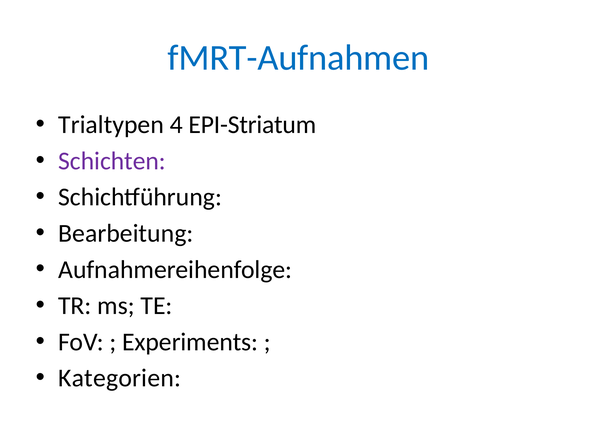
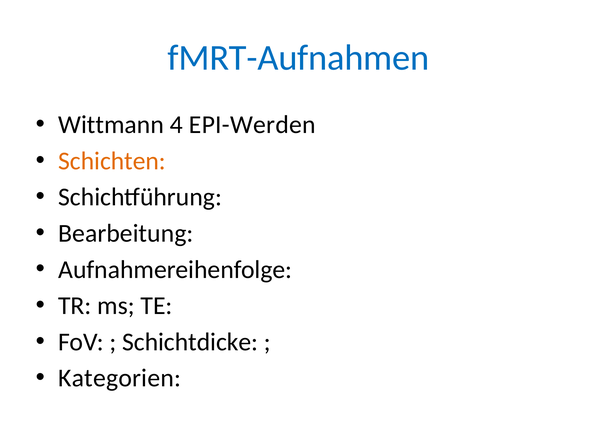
Trialtypen: Trialtypen -> Wittmann
EPI-Striatum: EPI-Striatum -> EPI-Werden
Schichten colour: purple -> orange
Experiments: Experiments -> Schichtdicke
